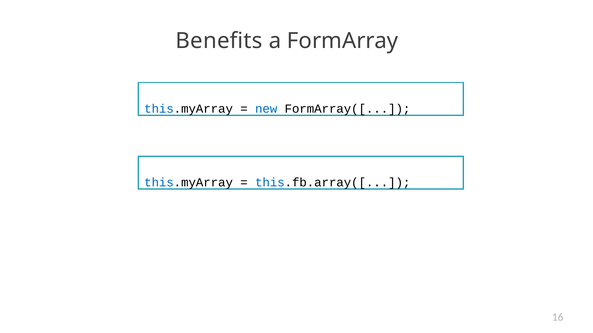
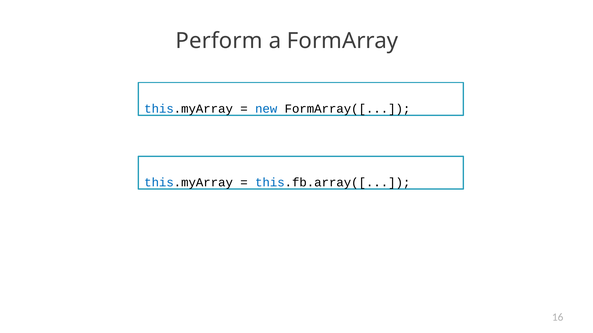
Benefits: Benefits -> Perform
